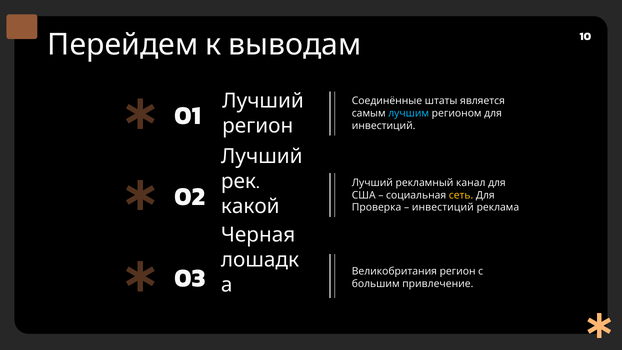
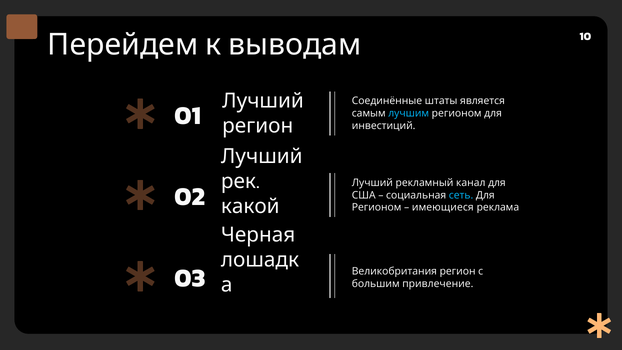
сеть colour: yellow -> light blue
Проверка at (377, 207): Проверка -> Регионом
инвестиций at (443, 207): инвестиций -> имеющиеся
